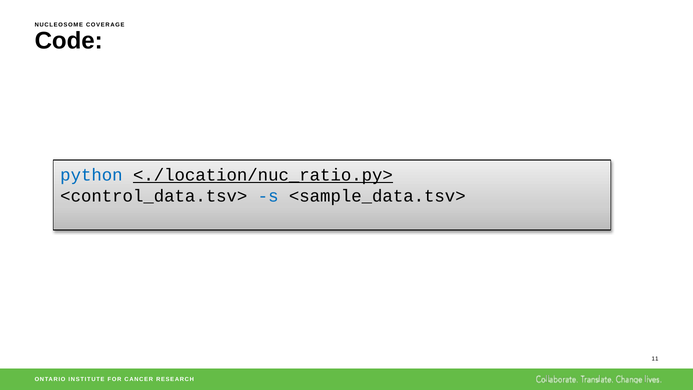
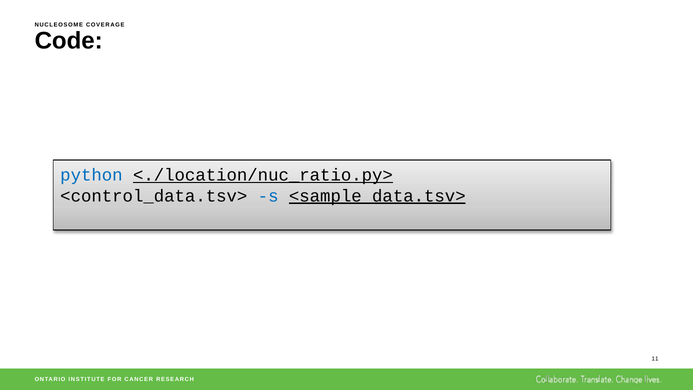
<sample_data.tsv> underline: none -> present
